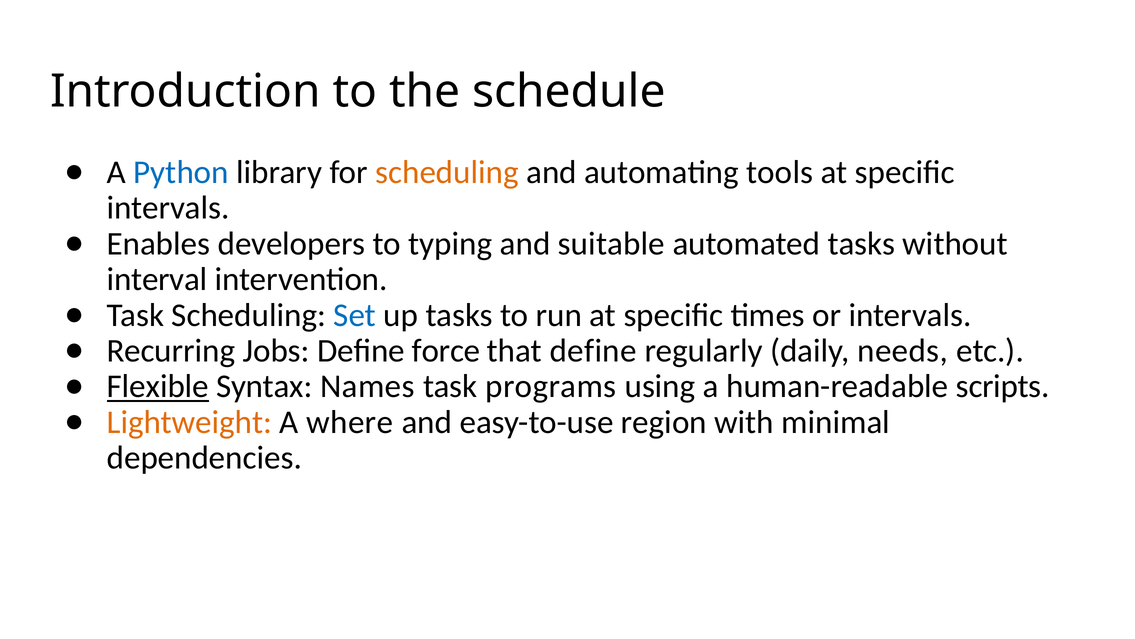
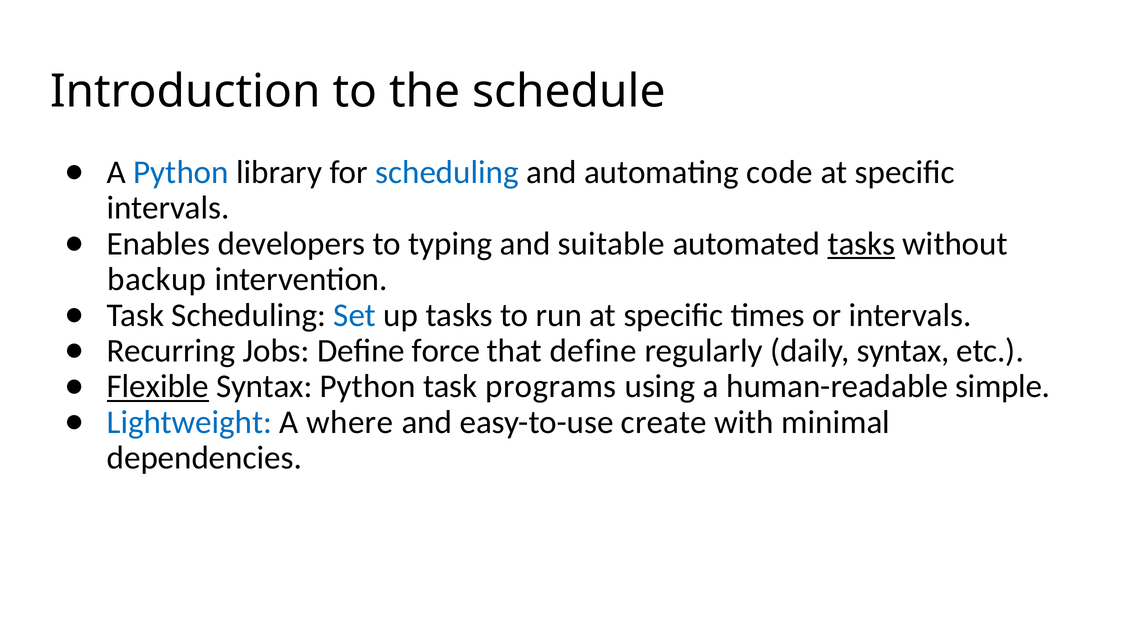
scheduling at (447, 172) colour: orange -> blue
tools: tools -> code
tasks at (861, 243) underline: none -> present
interval: interval -> backup
daily needs: needs -> syntax
Syntax Names: Names -> Python
scripts: scripts -> simple
Lightweight colour: orange -> blue
region: region -> create
